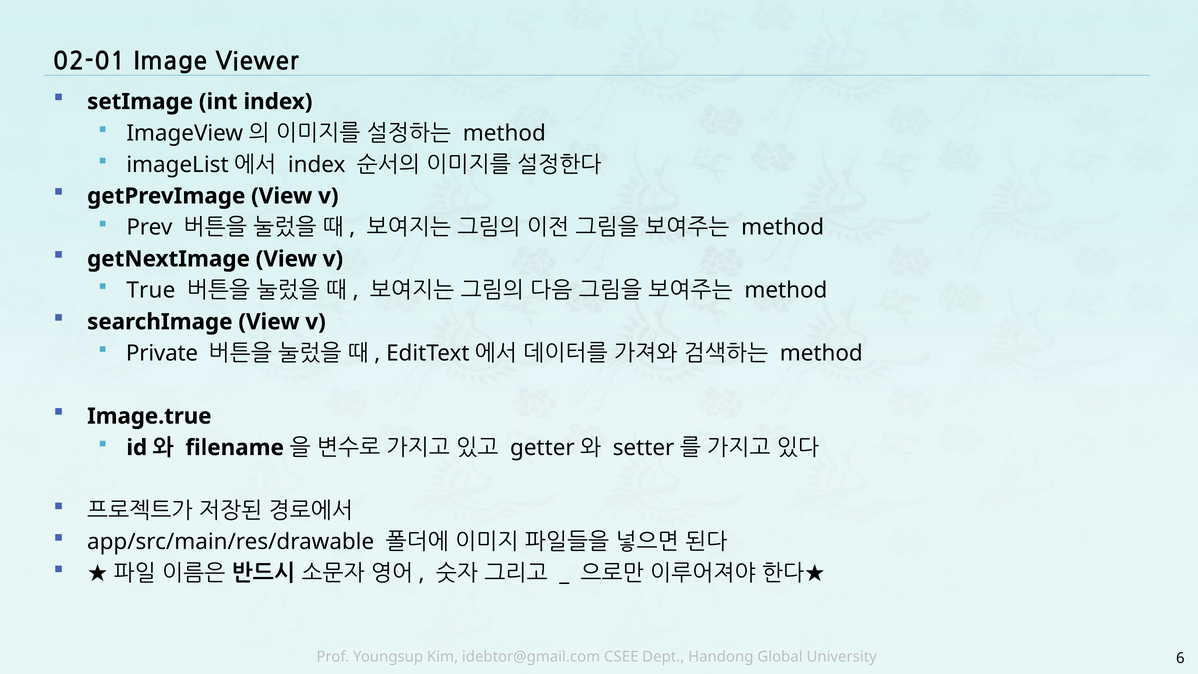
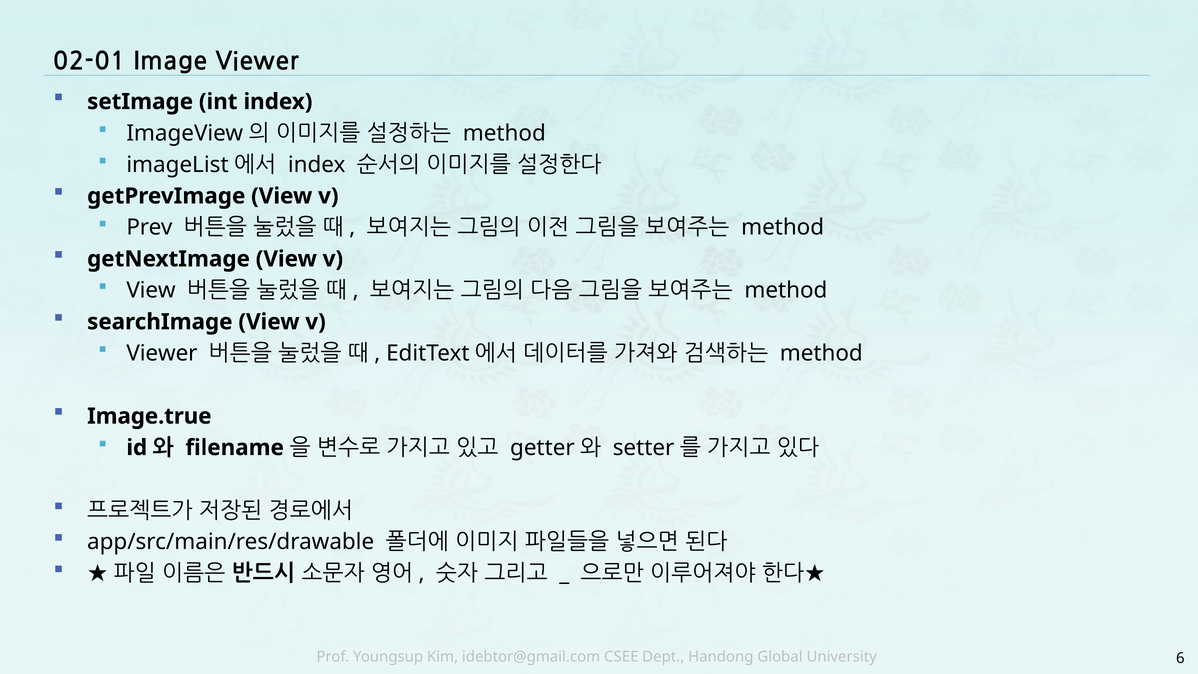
True at (151, 290): True -> View
Private at (162, 353): Private -> Viewer
